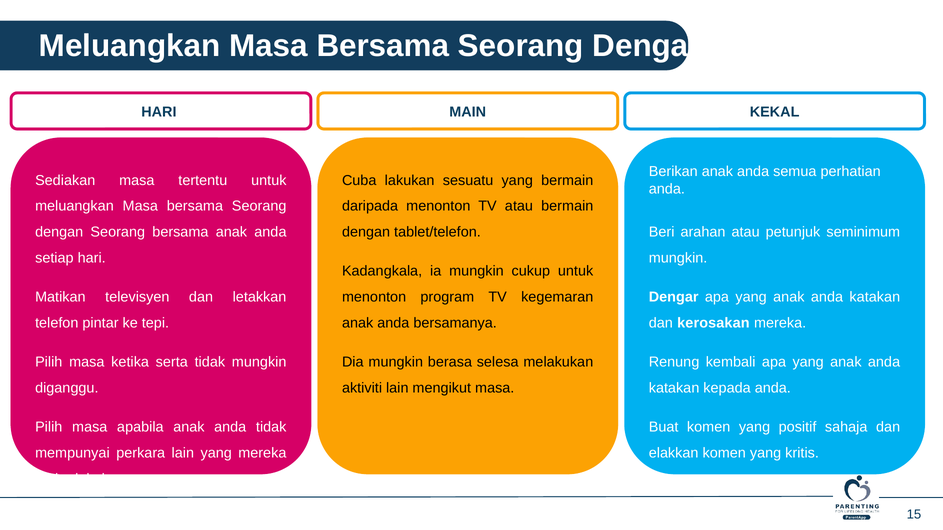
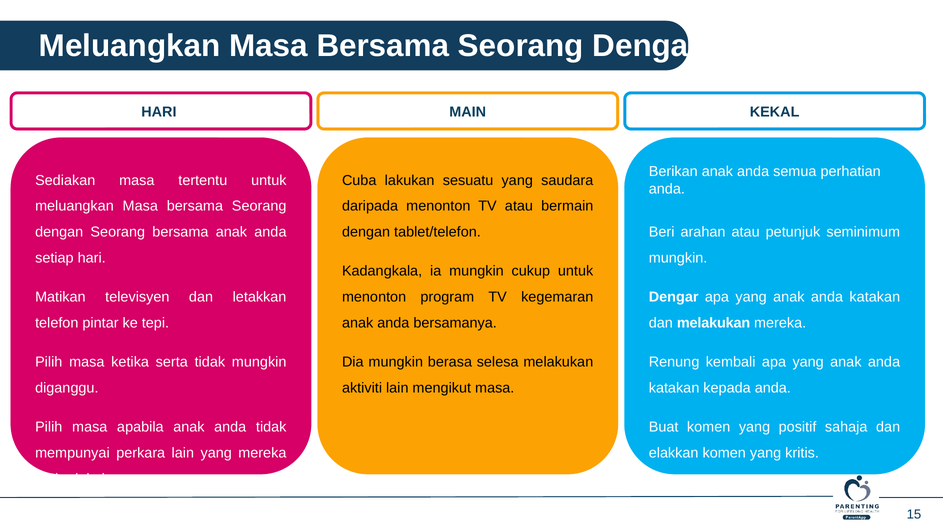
yang bermain: bermain -> saudara
dan kerosakan: kerosakan -> melakukan
